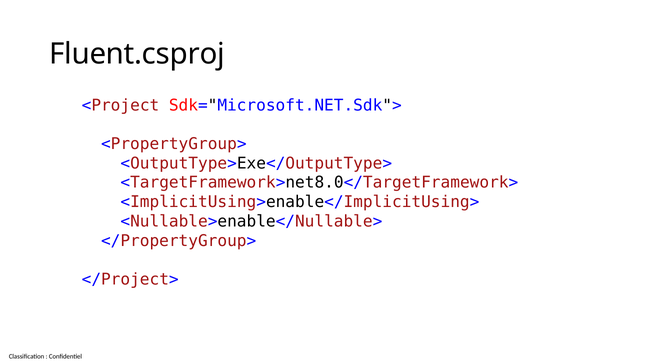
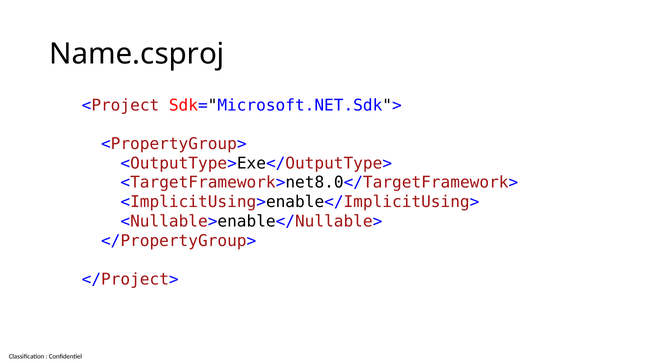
Fluent.csproj: Fluent.csproj -> Name.csproj
